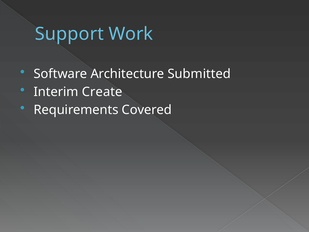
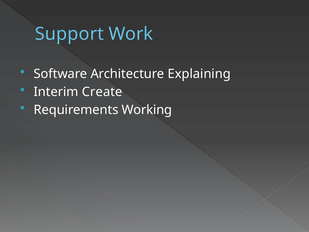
Submitted: Submitted -> Explaining
Covered: Covered -> Working
